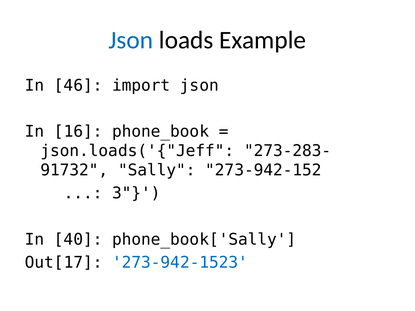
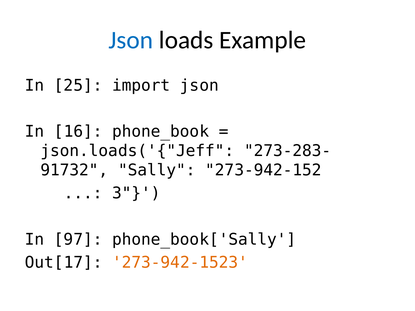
46: 46 -> 25
40: 40 -> 97
273-942-1523 colour: blue -> orange
